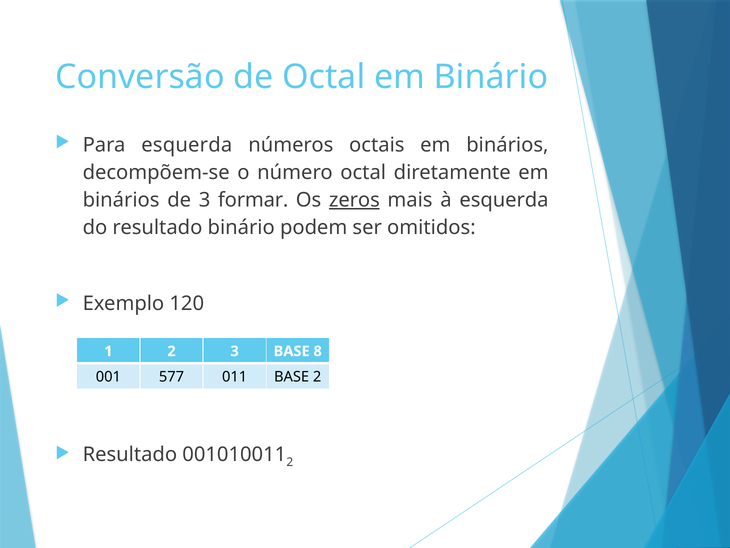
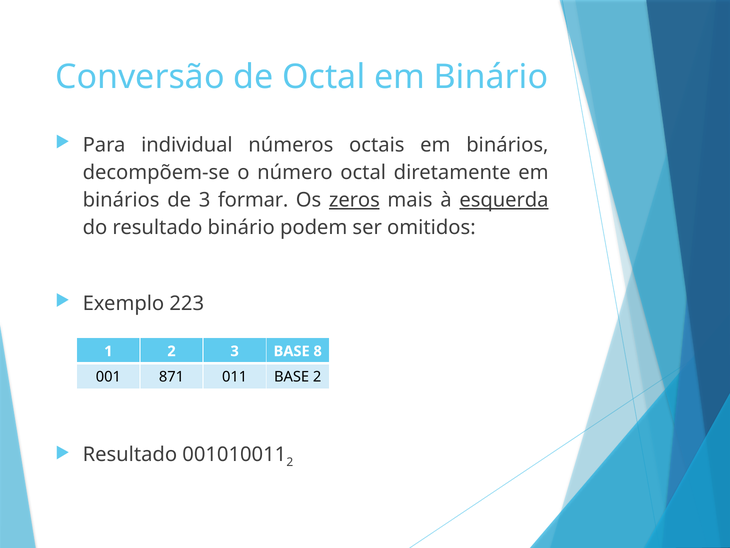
Para esquerda: esquerda -> individual
esquerda at (504, 200) underline: none -> present
120: 120 -> 223
577: 577 -> 871
